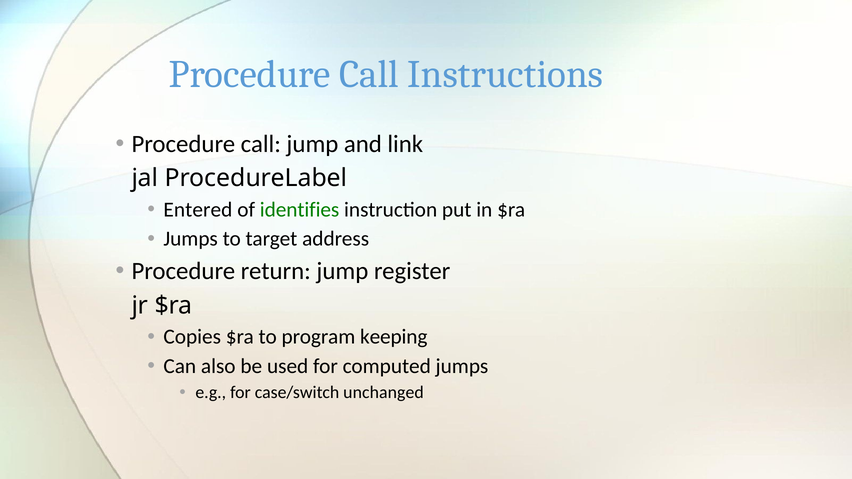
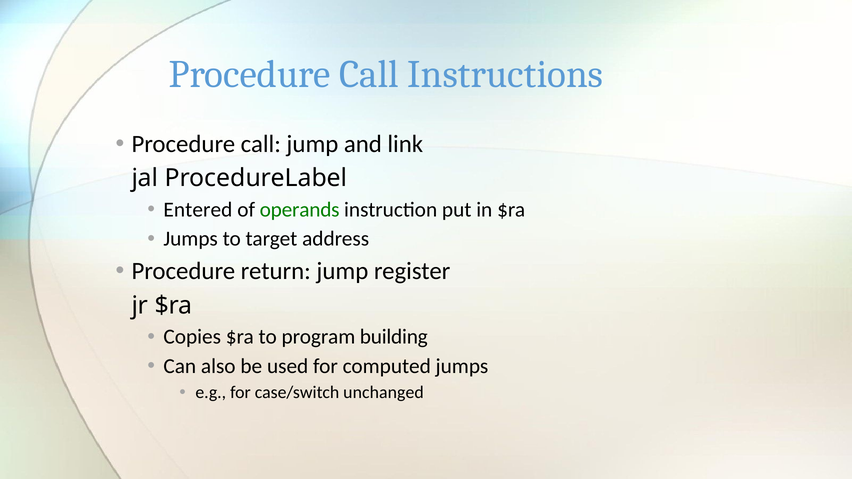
identifies: identifies -> operands
keeping: keeping -> building
